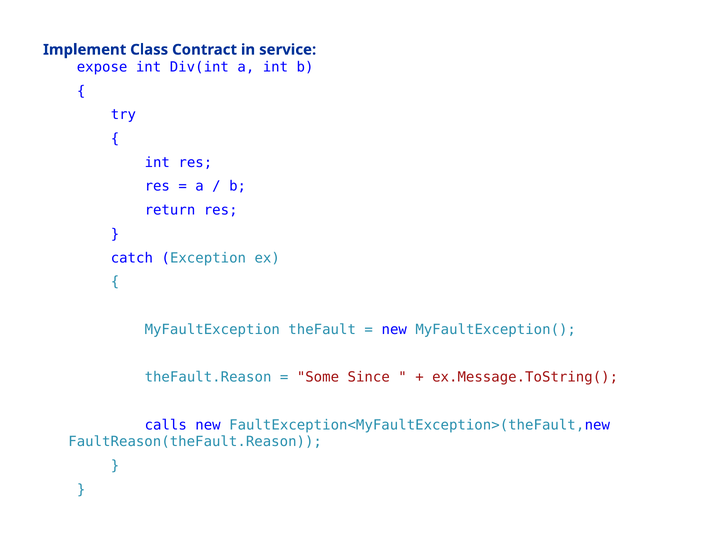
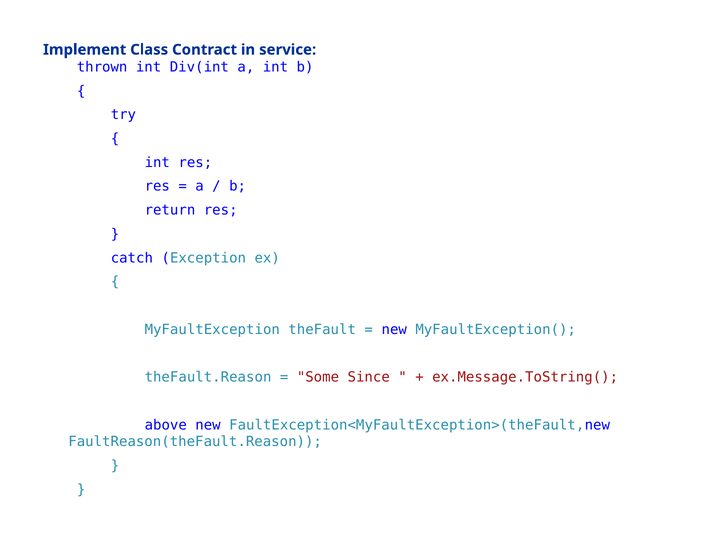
expose: expose -> thrown
calls: calls -> above
